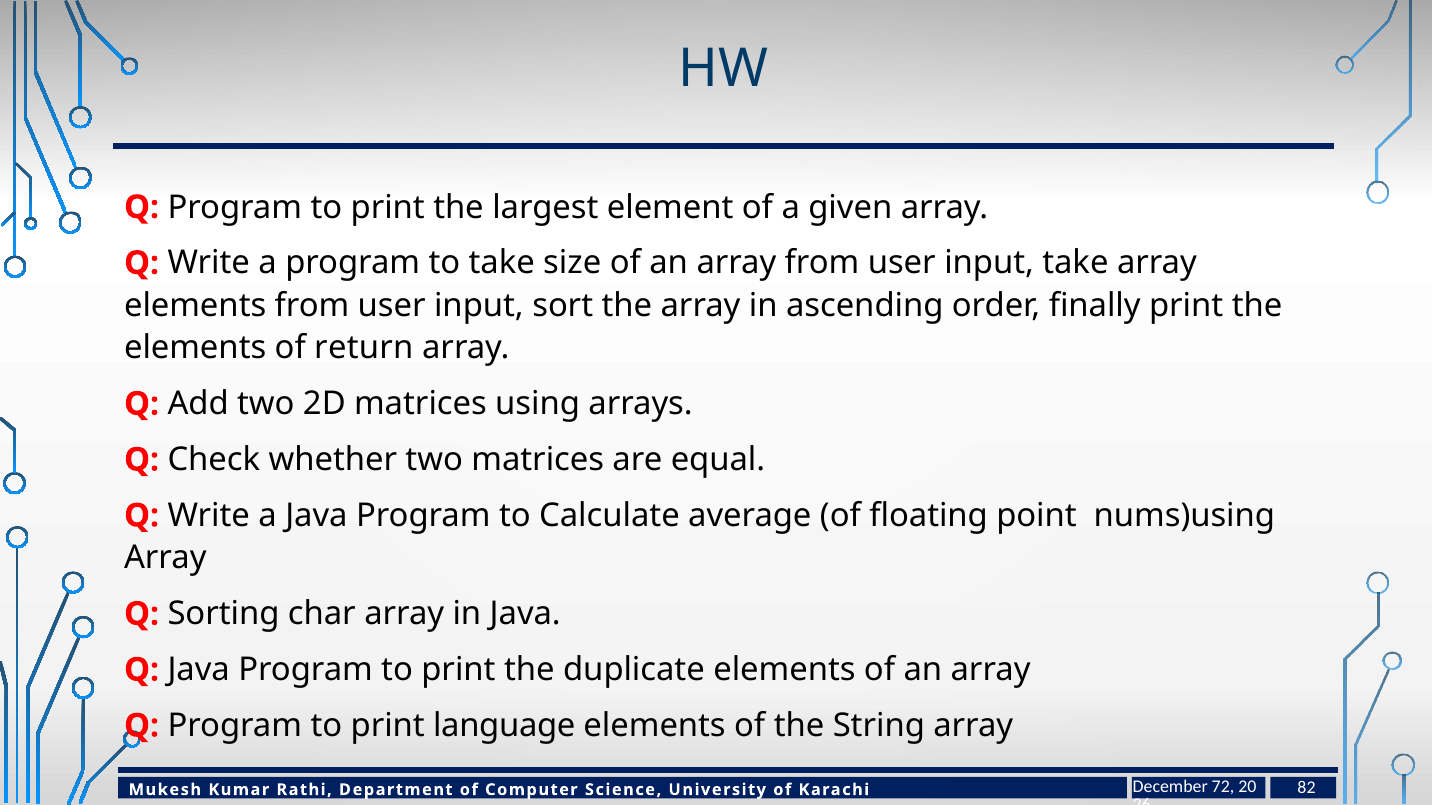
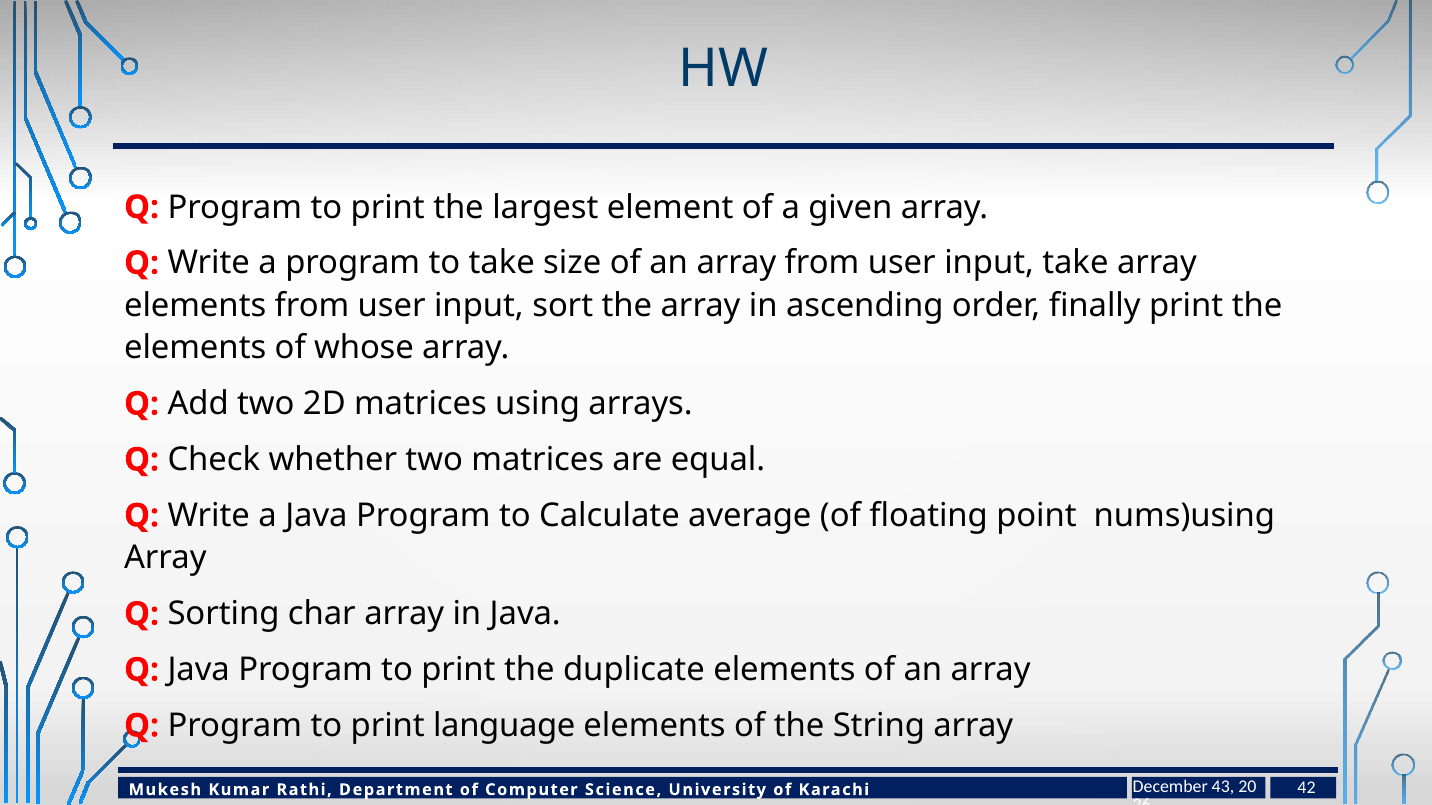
return: return -> whose
72: 72 -> 43
82: 82 -> 42
